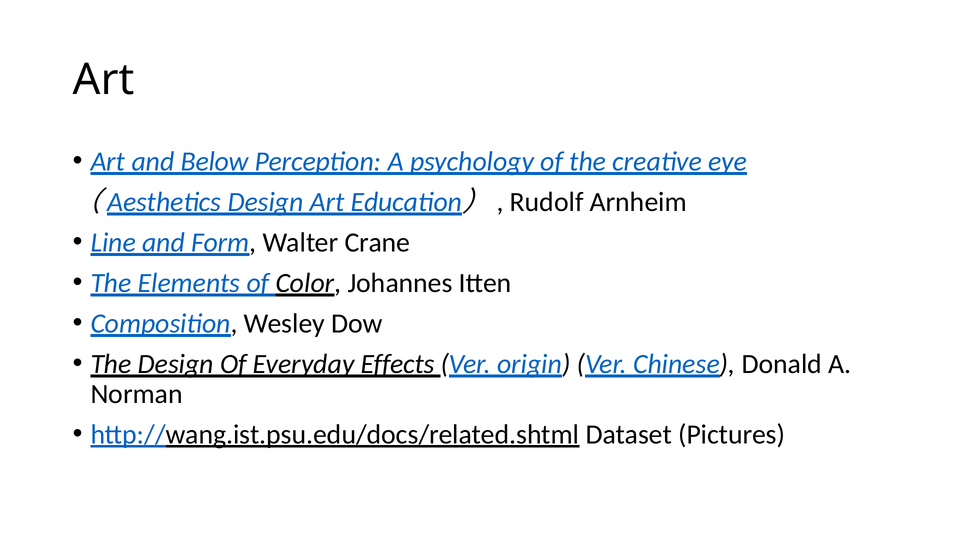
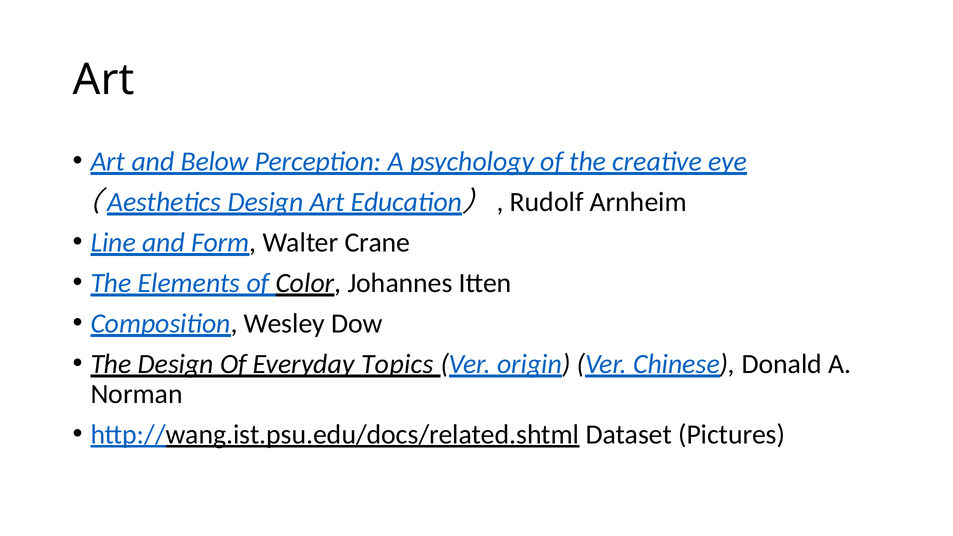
Effects: Effects -> Topics
